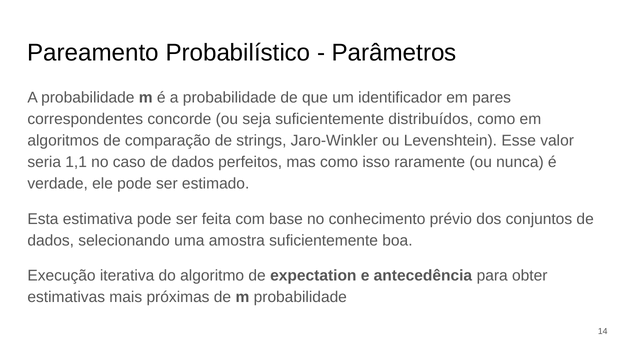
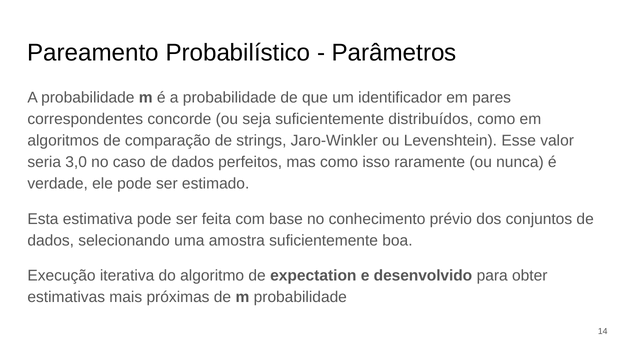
1,1: 1,1 -> 3,0
antecedência: antecedência -> desenvolvido
